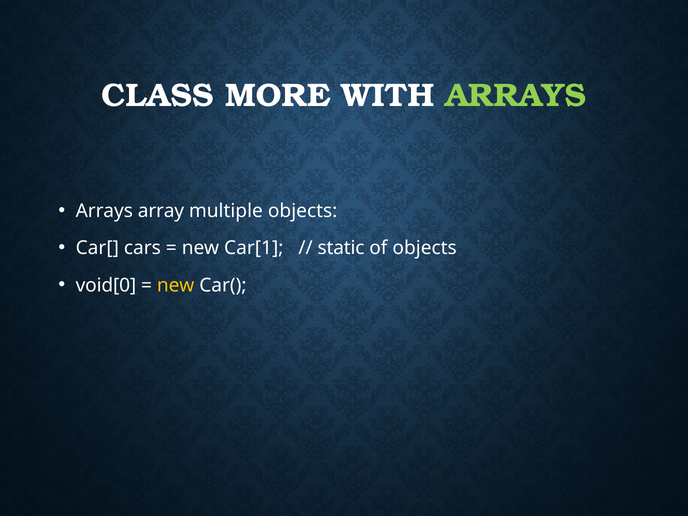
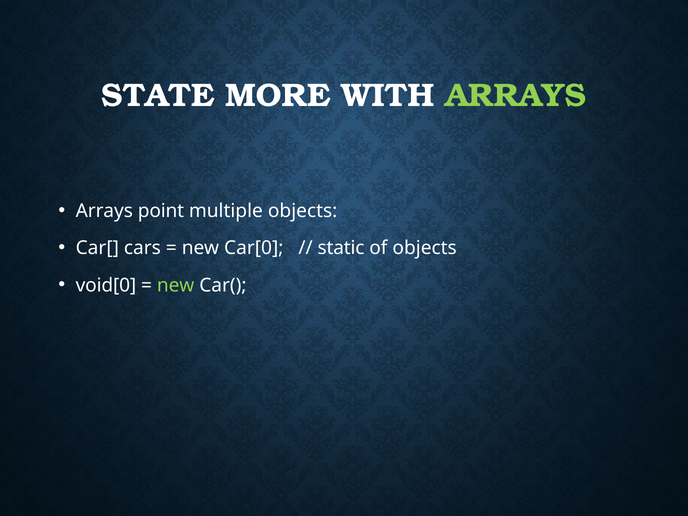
CLASS: CLASS -> STATE
array: array -> point
Car[1: Car[1 -> Car[0
new at (176, 285) colour: yellow -> light green
